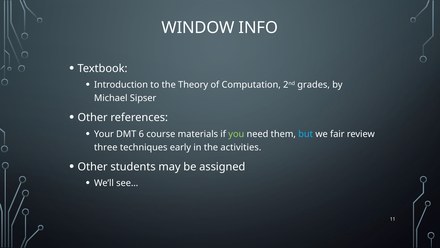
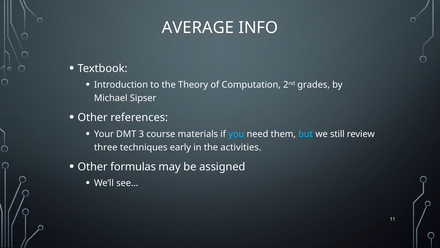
WINDOW: WINDOW -> AVERAGE
6: 6 -> 3
you colour: light green -> light blue
fair: fair -> still
students: students -> formulas
